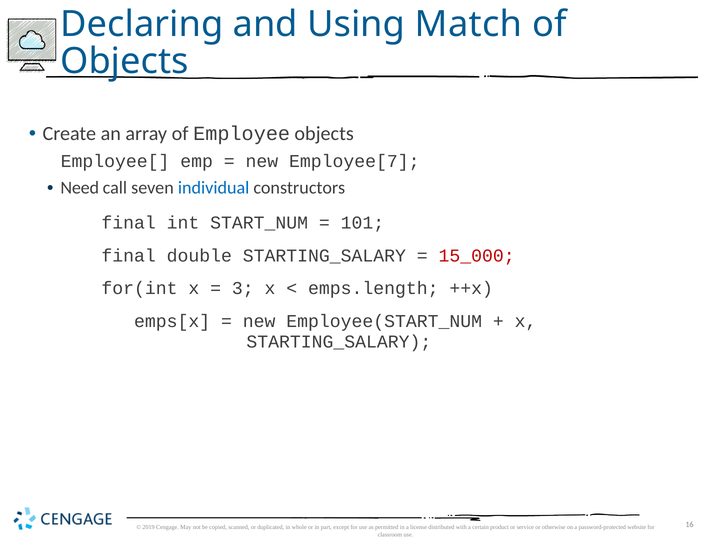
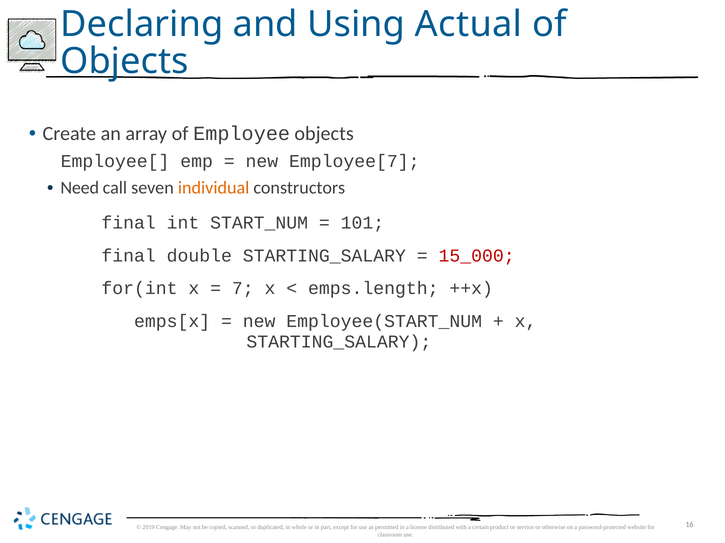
Match: Match -> Actual
individual colour: blue -> orange
3: 3 -> 7
